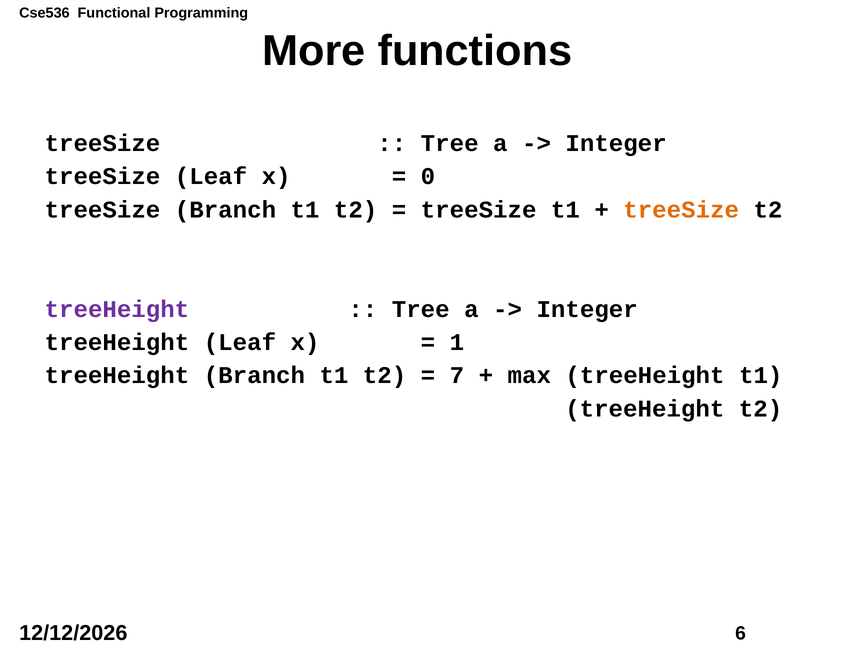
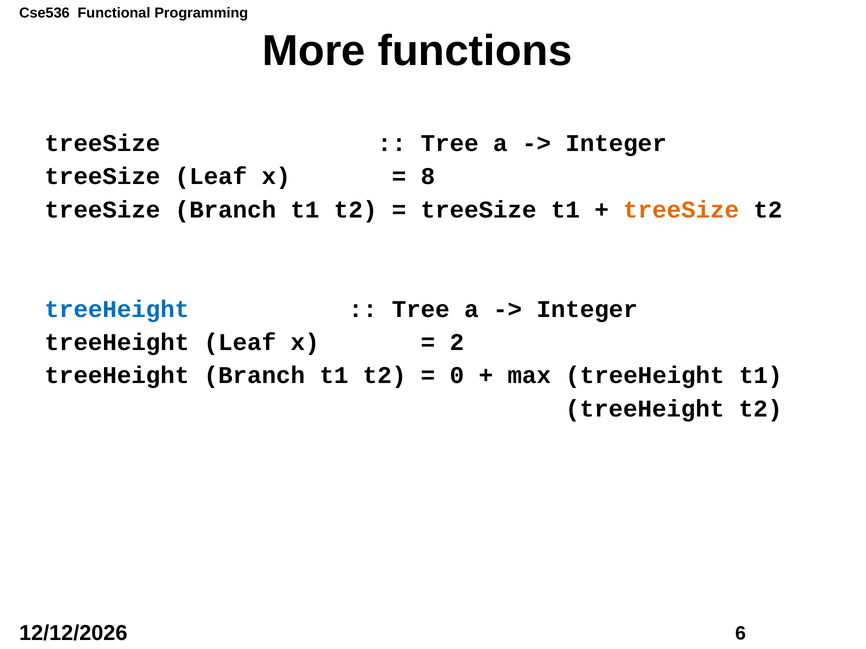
0: 0 -> 8
treeHeight at (117, 309) colour: purple -> blue
1: 1 -> 2
7: 7 -> 0
